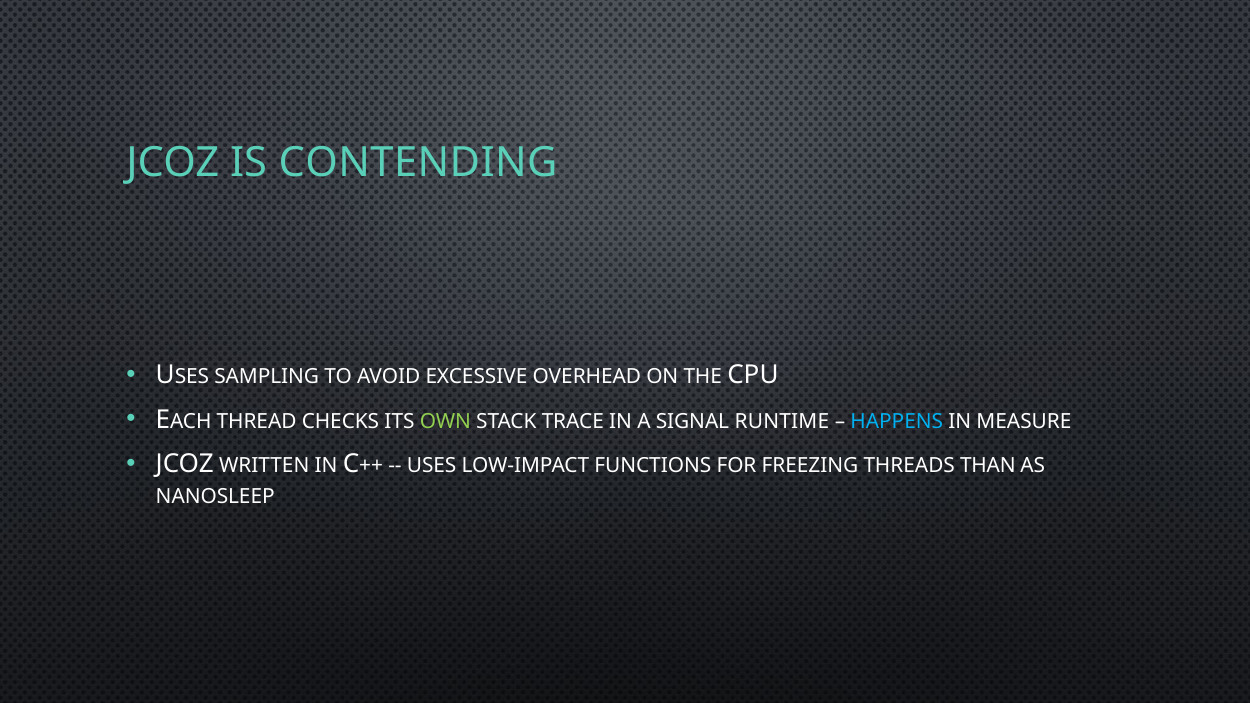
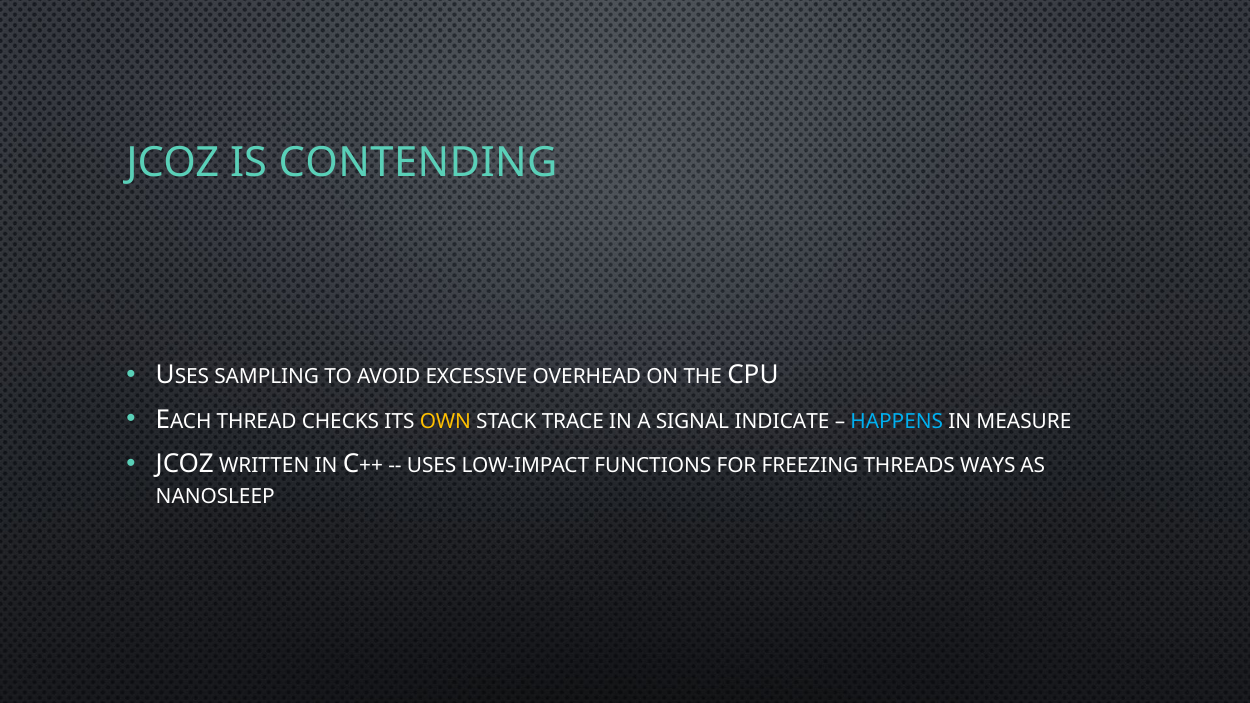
OWN colour: light green -> yellow
RUNTIME: RUNTIME -> INDICATE
THAN: THAN -> WAYS
